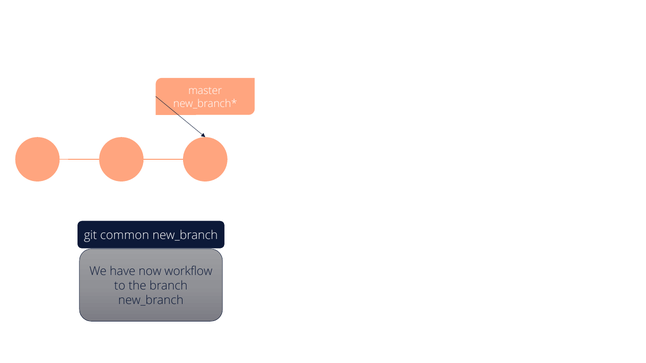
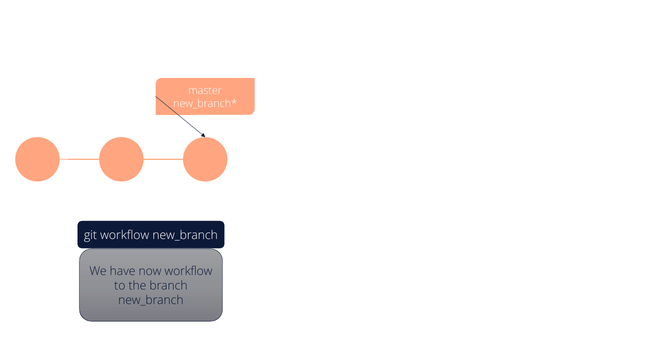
git common: common -> workflow
